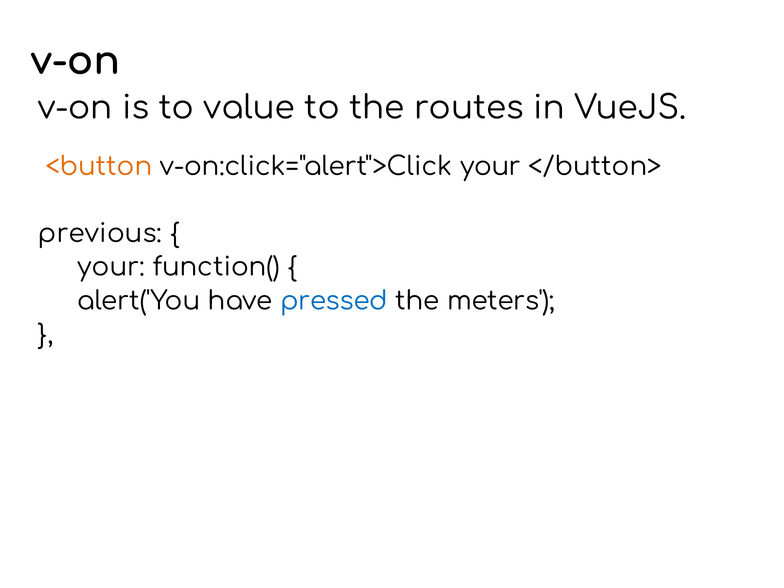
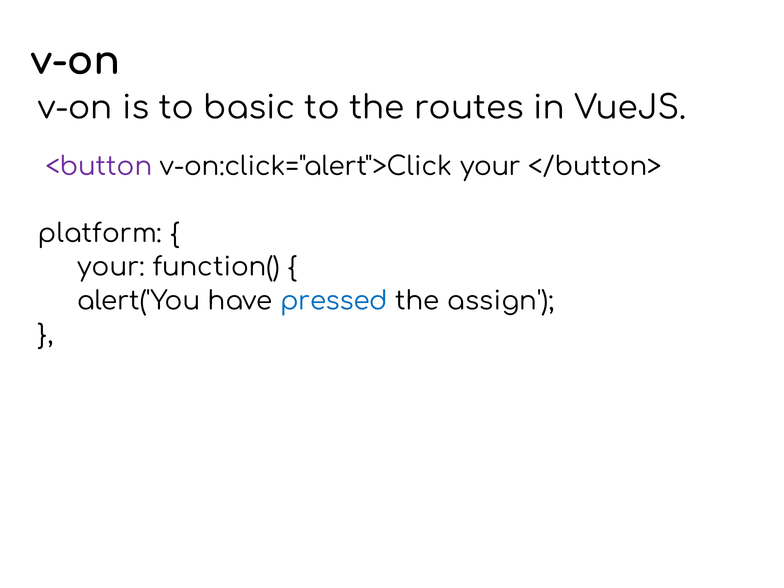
value: value -> basic
<button colour: orange -> purple
previous: previous -> platform
meters: meters -> assign
